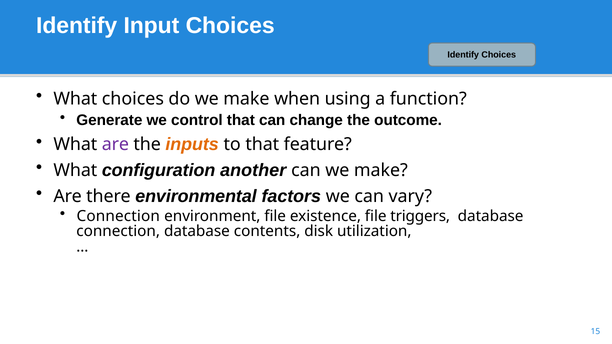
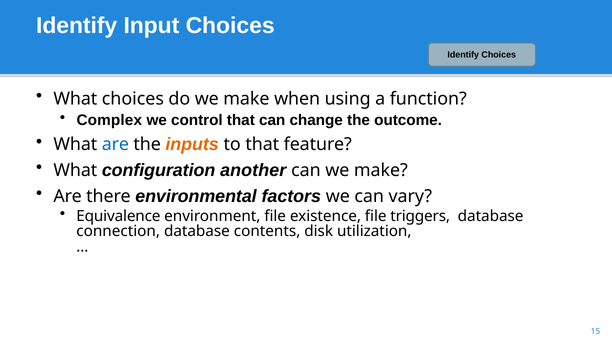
Generate: Generate -> Complex
are at (115, 145) colour: purple -> blue
Connection at (118, 217): Connection -> Equivalence
